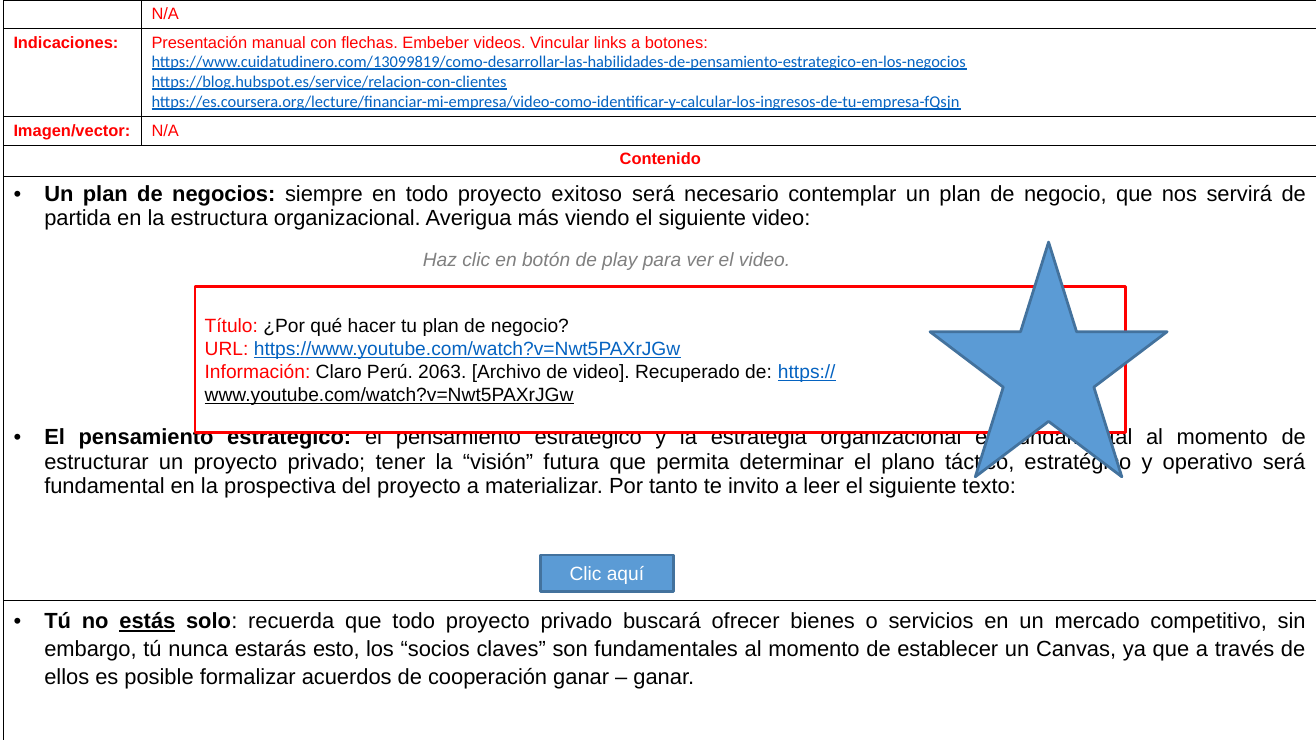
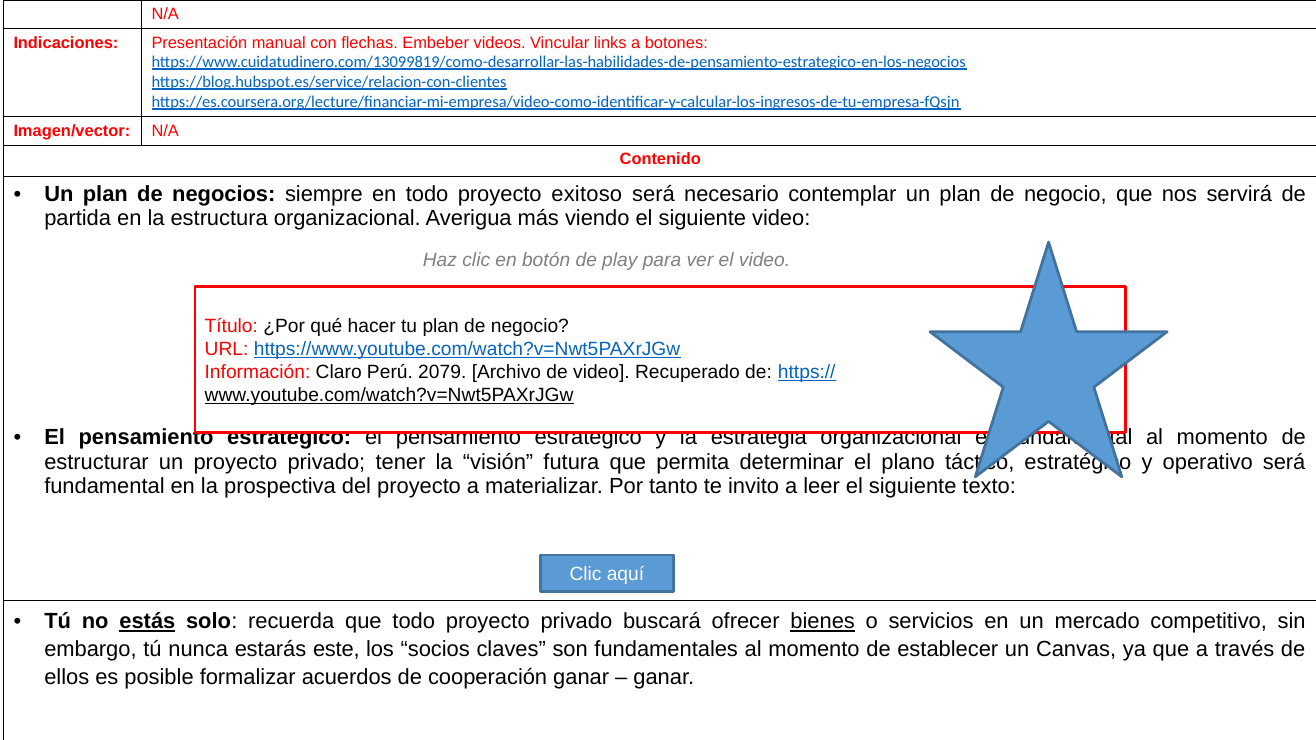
2063: 2063 -> 2079
bienes underline: none -> present
estarás esto: esto -> este
